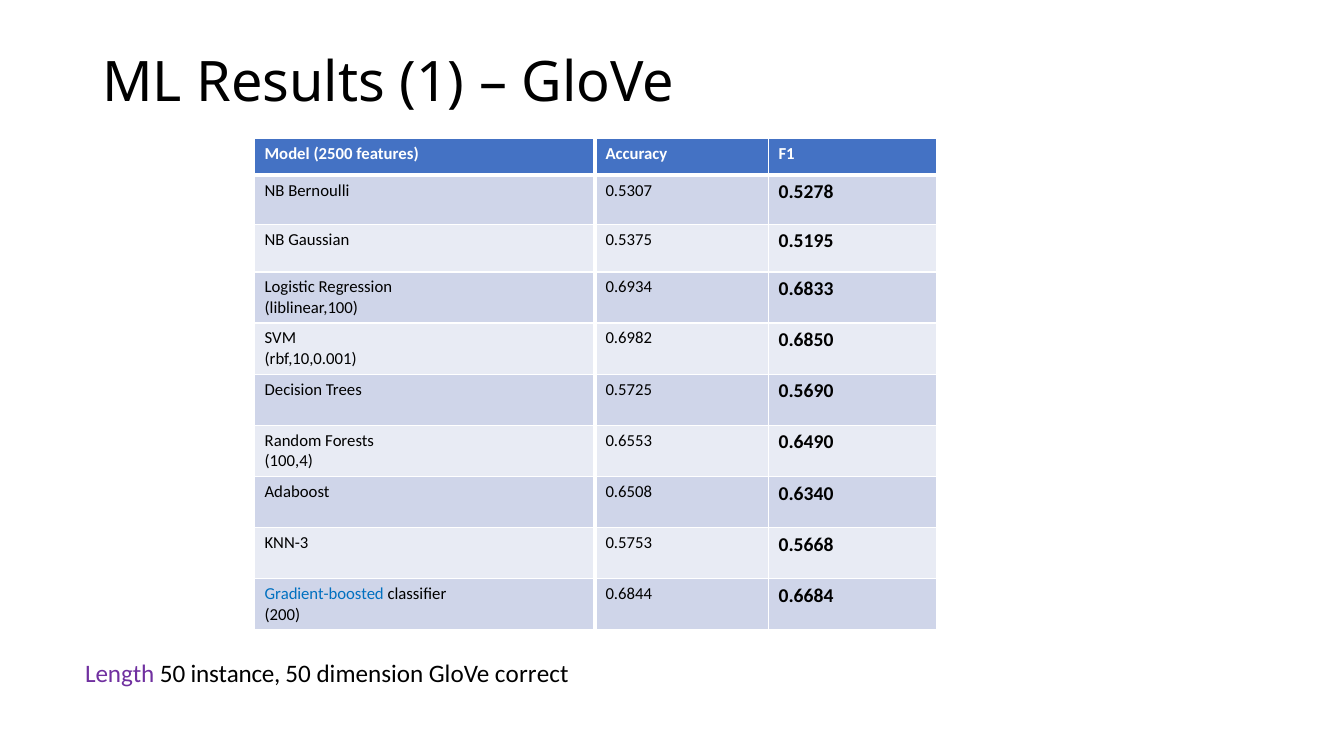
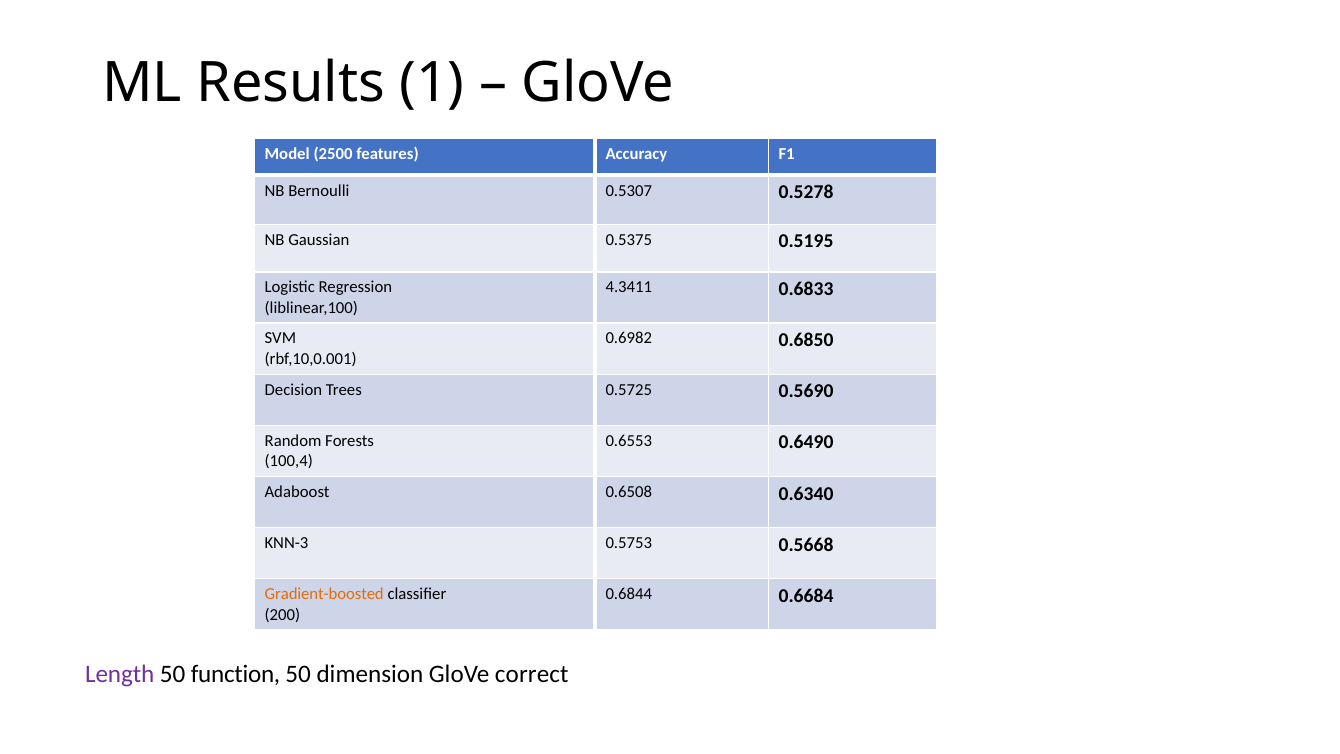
0.6934: 0.6934 -> 4.3411
Gradient-boosted colour: blue -> orange
instance: instance -> function
